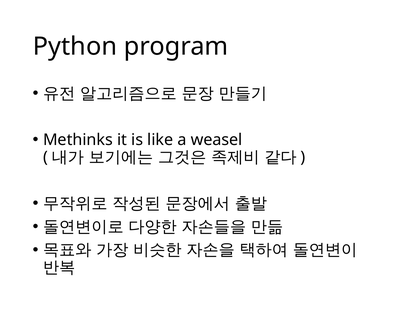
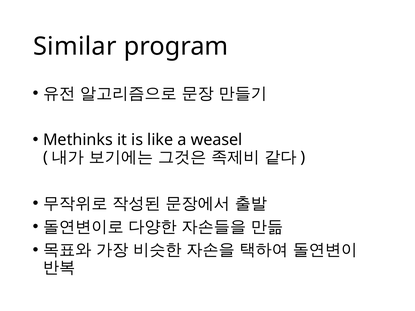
Python: Python -> Similar
